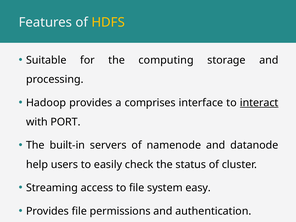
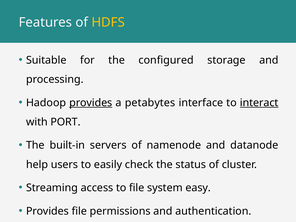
computing: computing -> configured
provides at (91, 103) underline: none -> present
comprises: comprises -> petabytes
